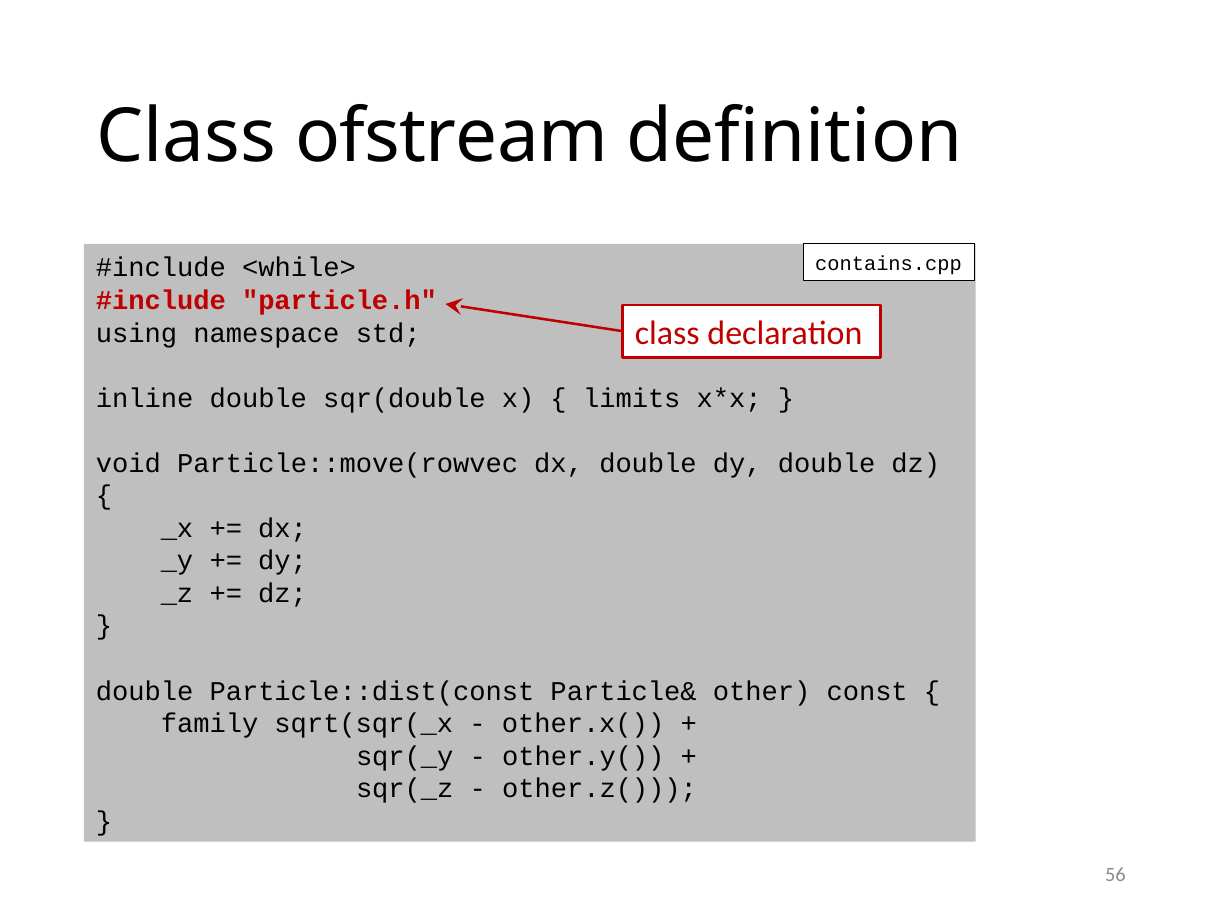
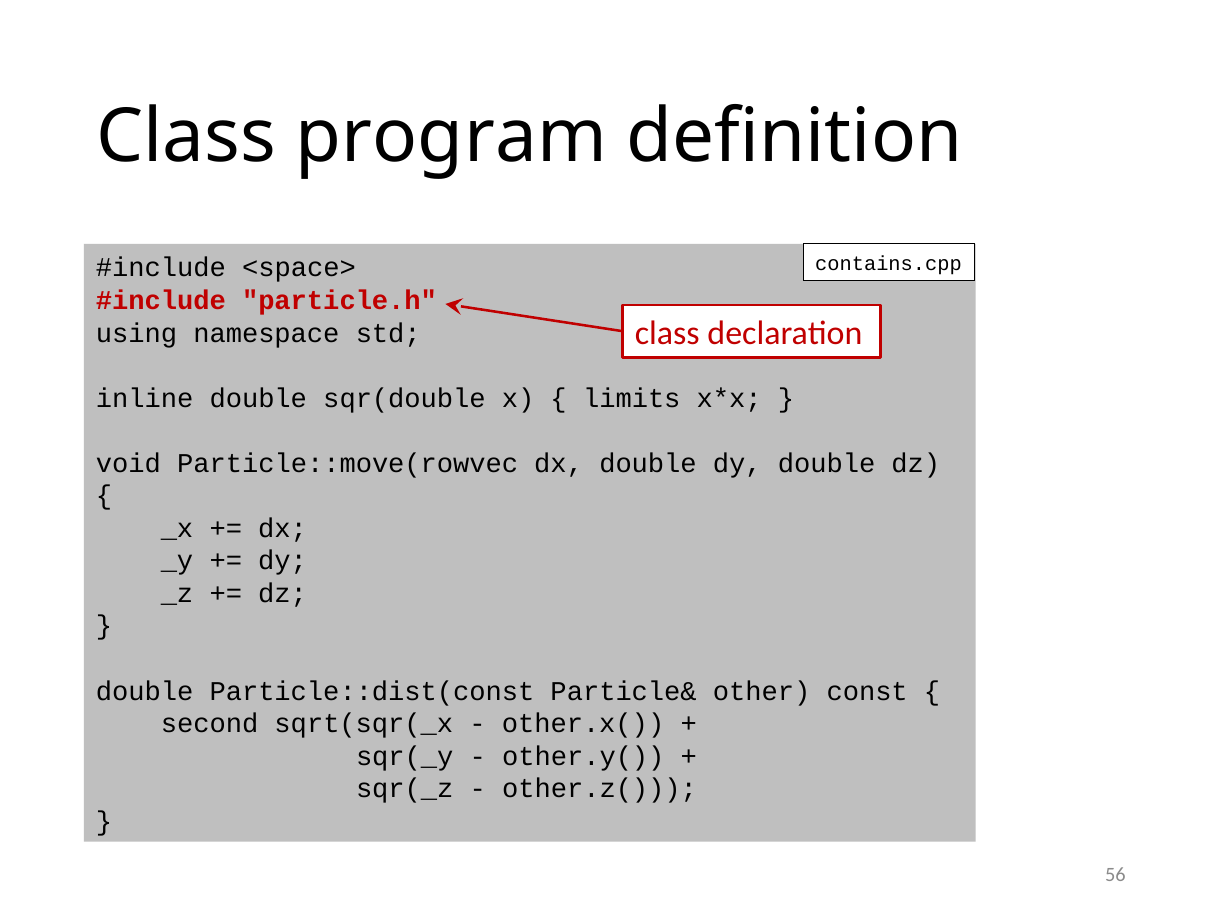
ofstream: ofstream -> program
<while>: <while> -> <space>
family: family -> second
